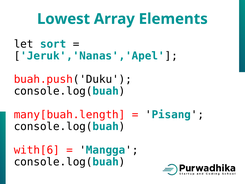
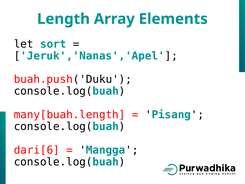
Lowest: Lowest -> Length
with[6: with[6 -> dari[6
